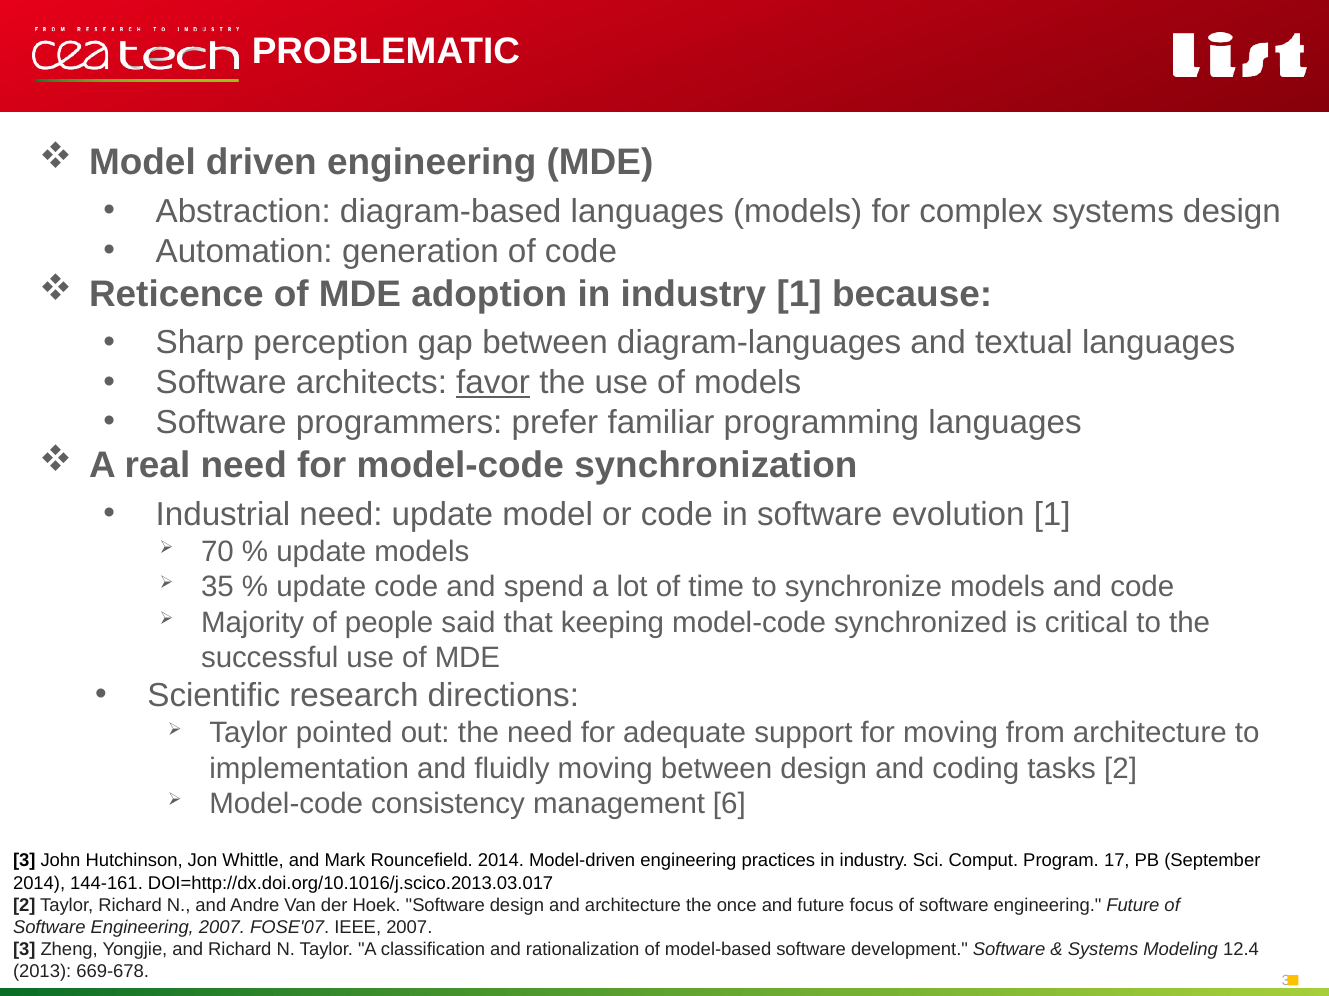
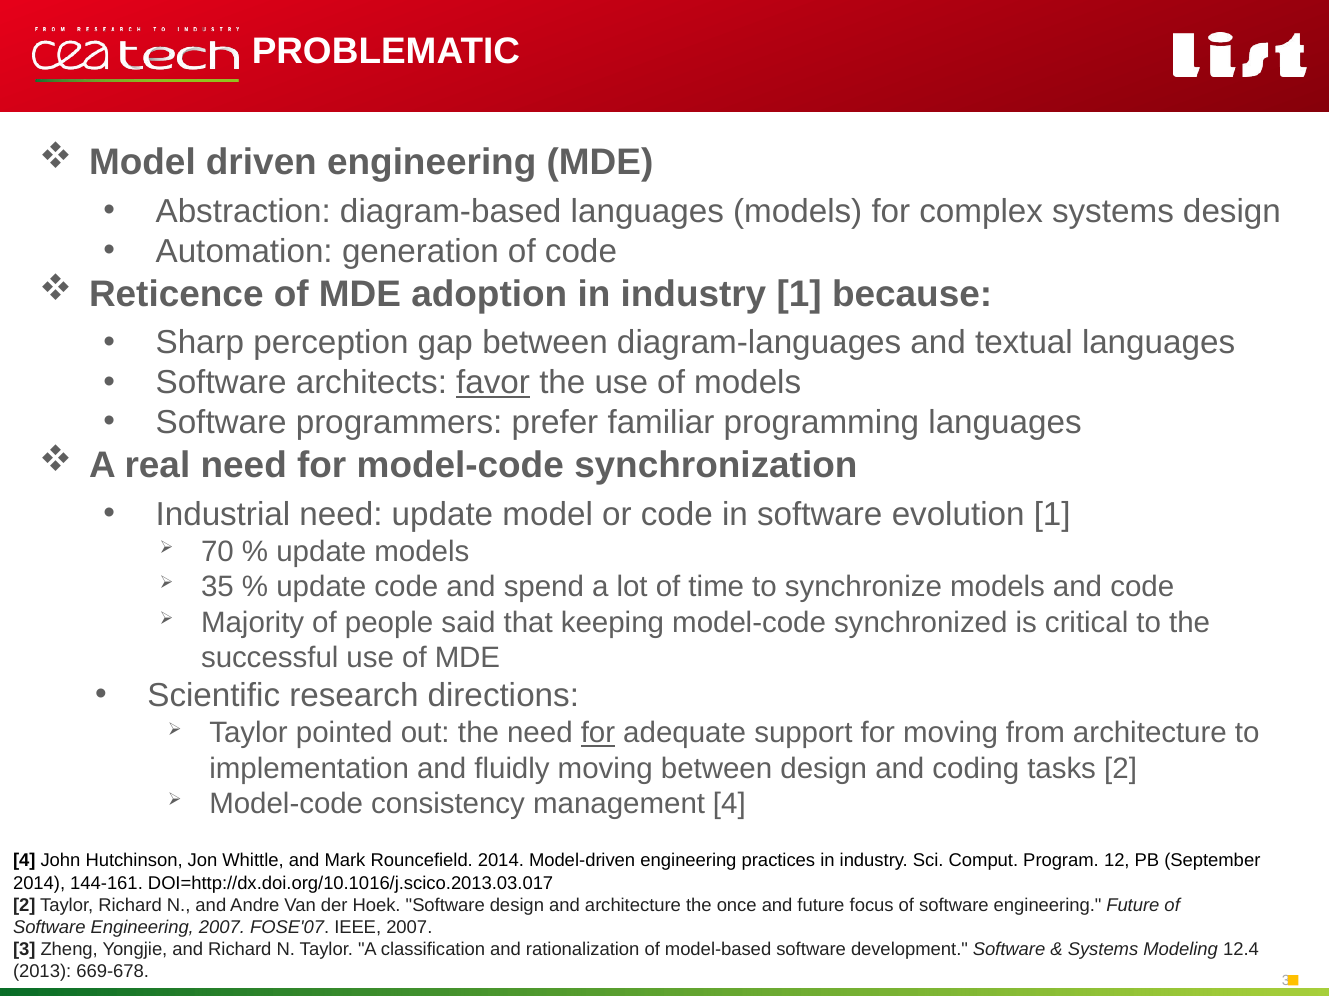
for at (598, 734) underline: none -> present
management 6: 6 -> 4
3 at (24, 862): 3 -> 4
17: 17 -> 12
